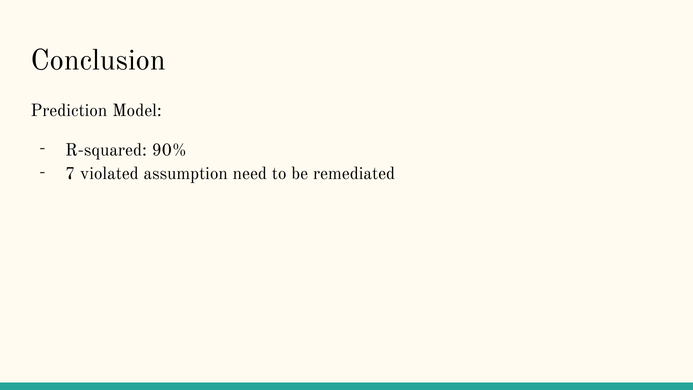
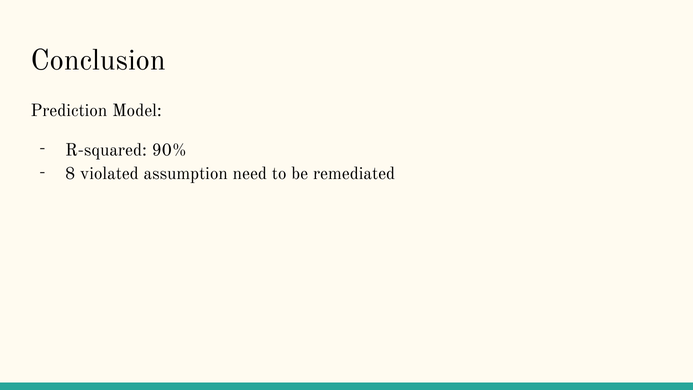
7: 7 -> 8
